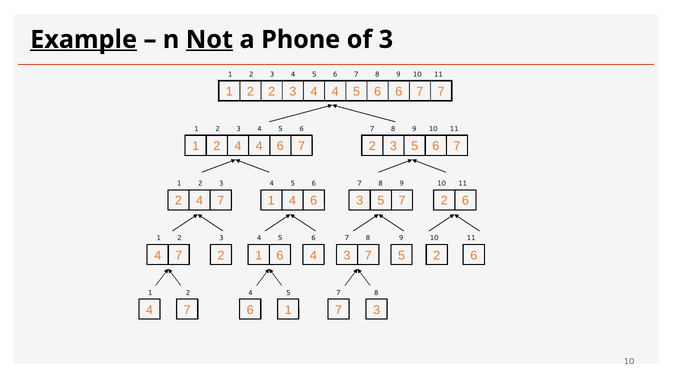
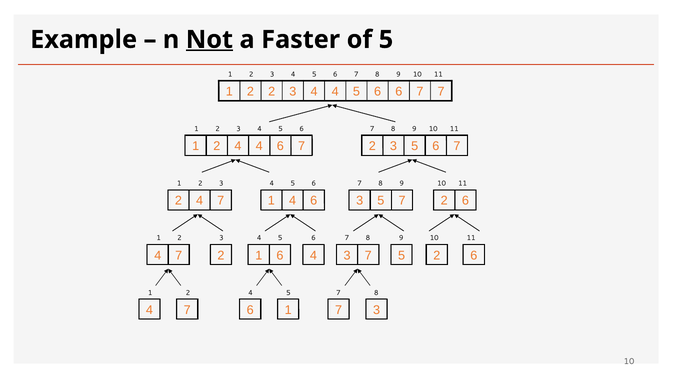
Example underline: present -> none
Phone: Phone -> Faster
of 3: 3 -> 5
